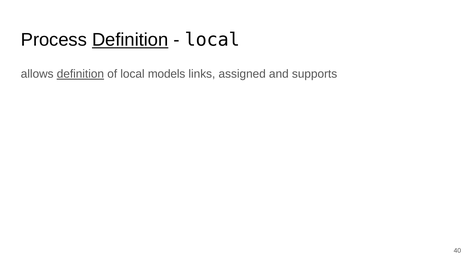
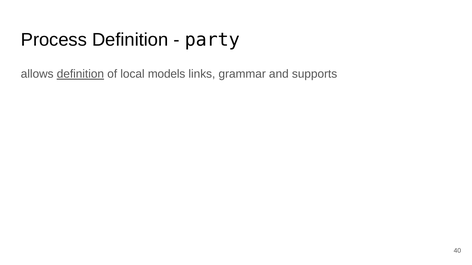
Definition at (130, 40) underline: present -> none
local at (212, 40): local -> party
assigned: assigned -> grammar
